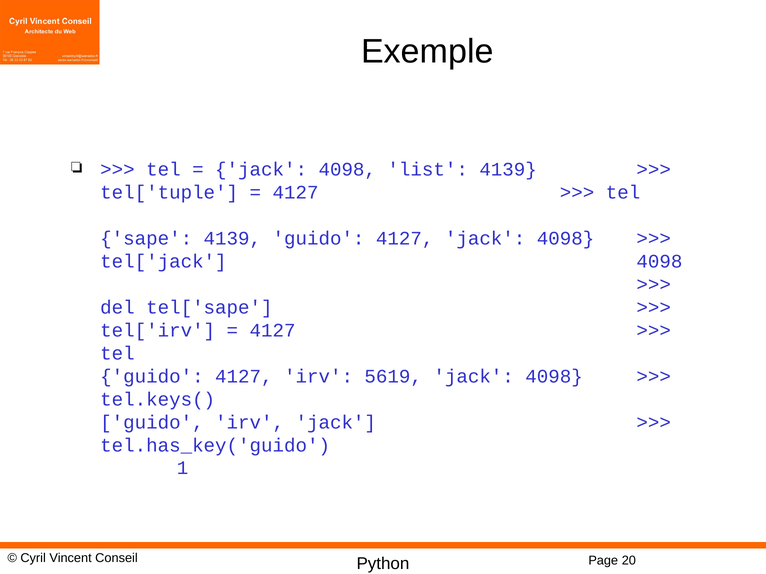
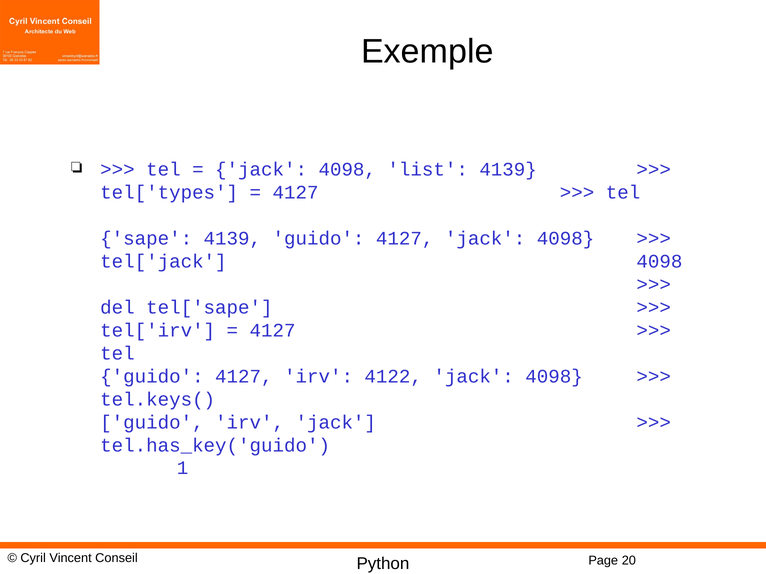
tel['tuple: tel['tuple -> tel['types
5619: 5619 -> 4122
